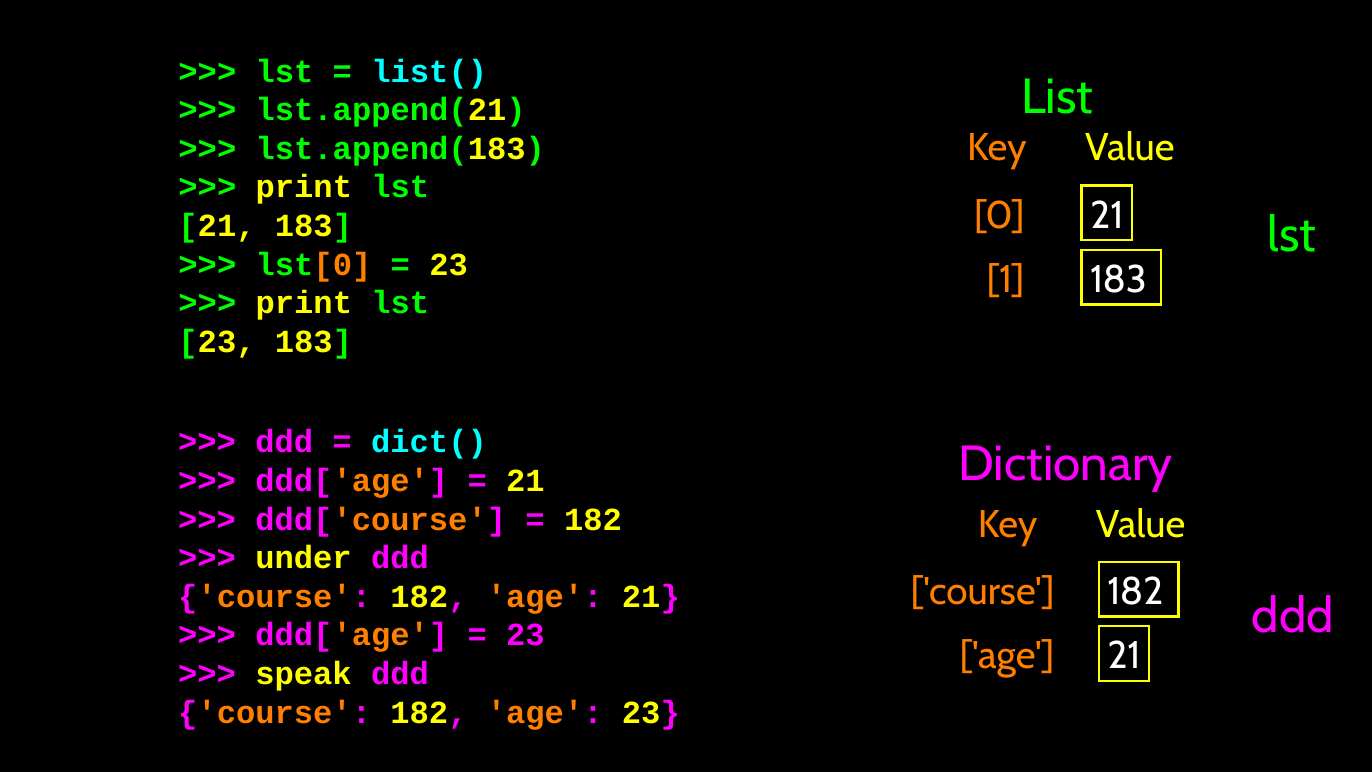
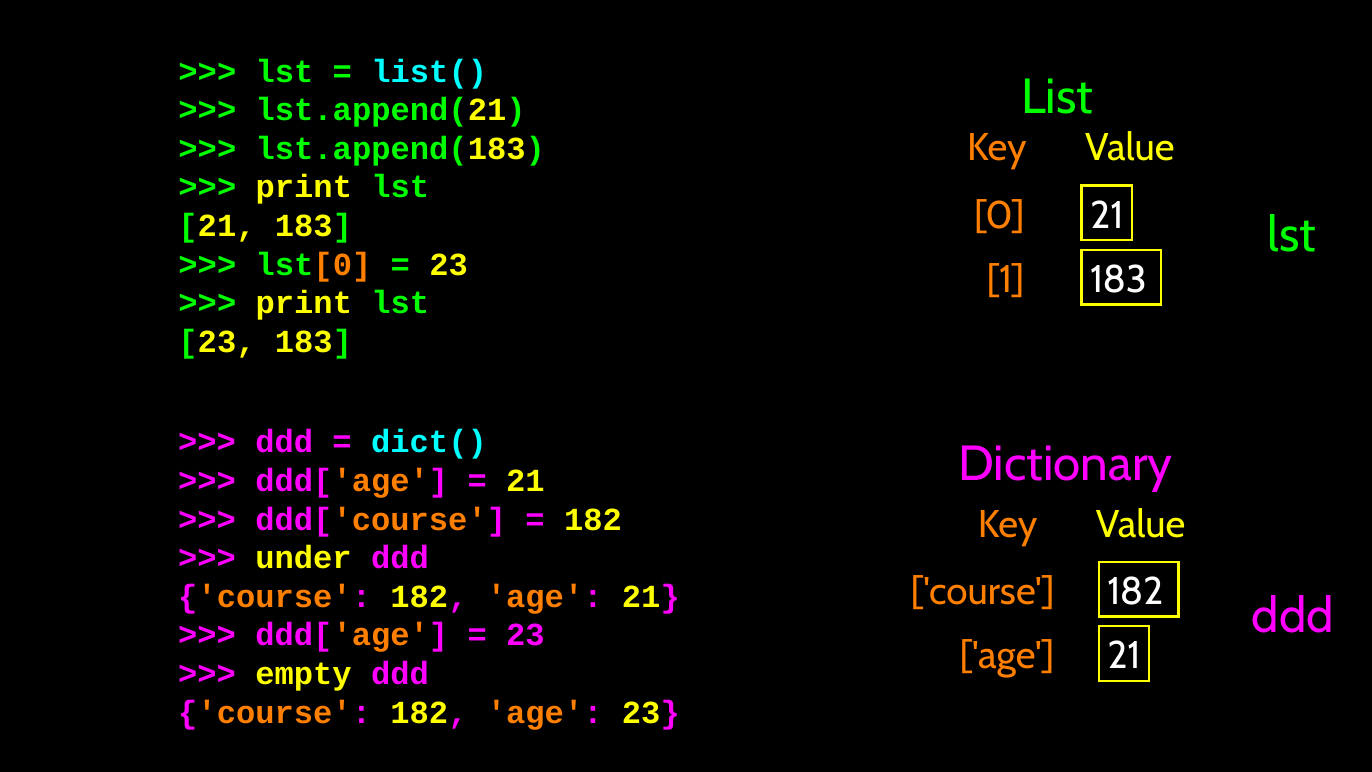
speak: speak -> empty
